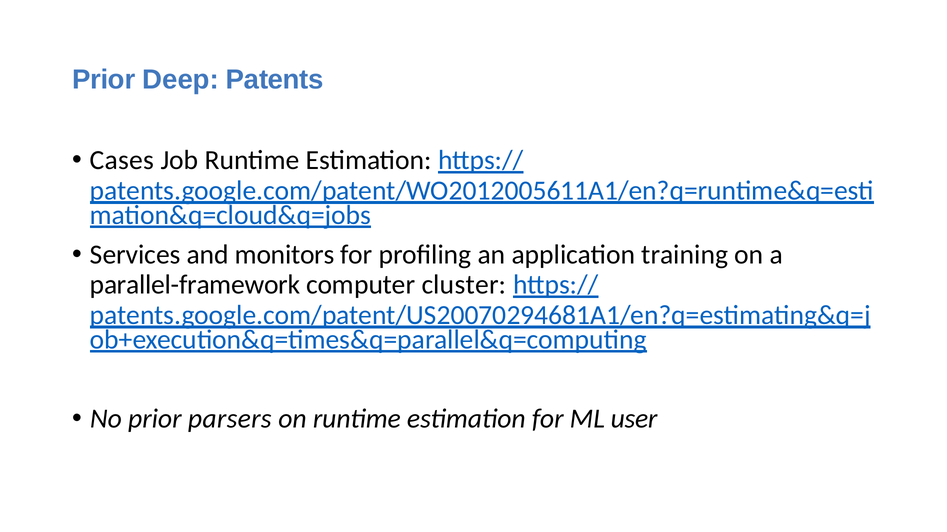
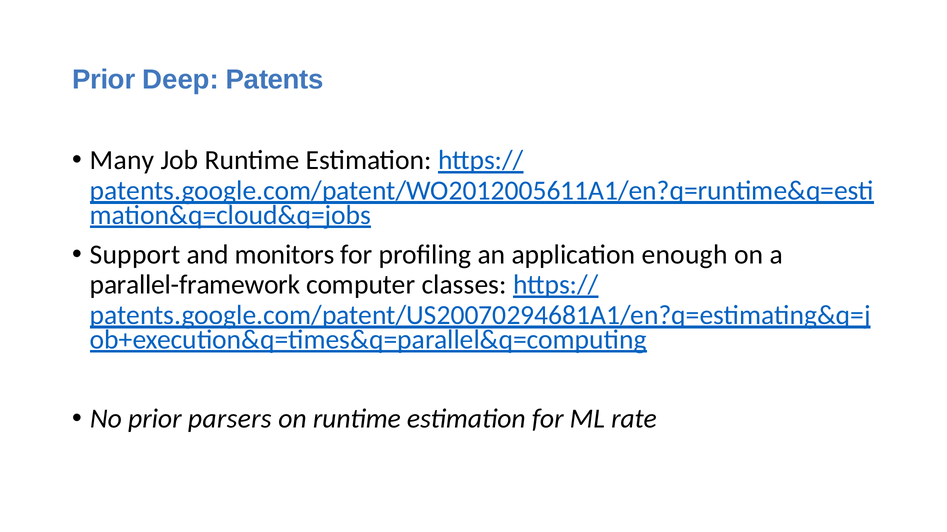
Cases: Cases -> Many
Services: Services -> Support
training: training -> enough
cluster: cluster -> classes
user: user -> rate
